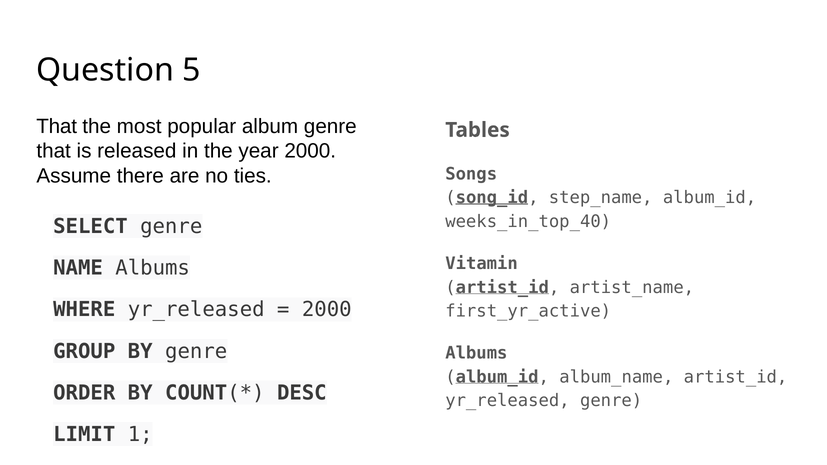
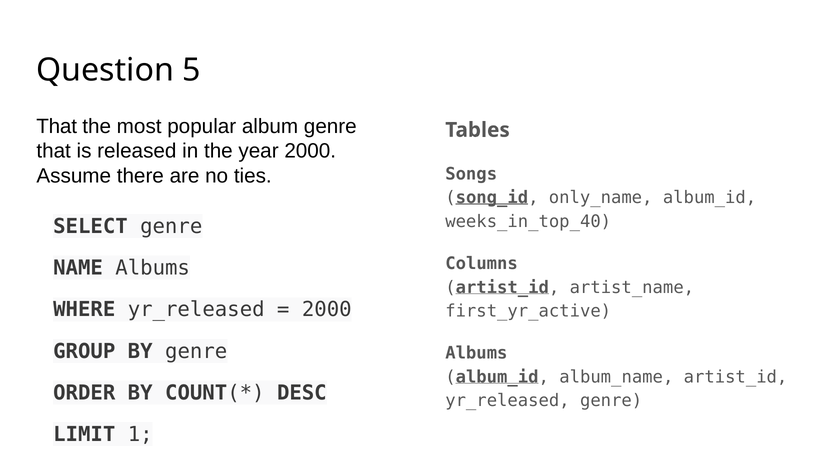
step_name: step_name -> only_name
Vitamin: Vitamin -> Columns
